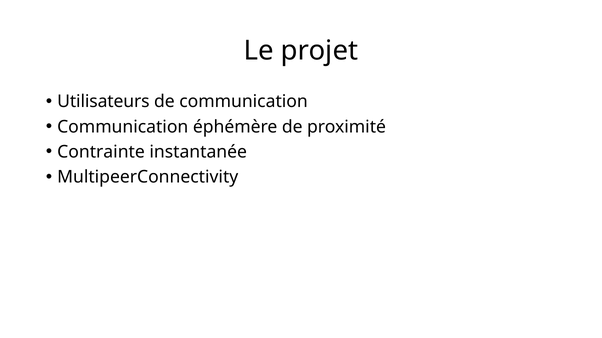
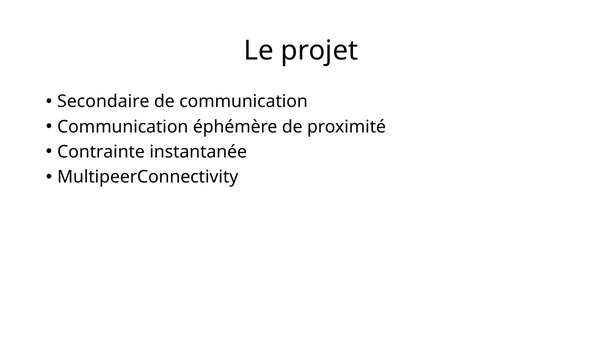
Utilisateurs: Utilisateurs -> Secondaire
